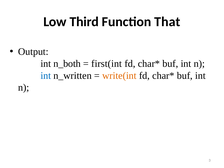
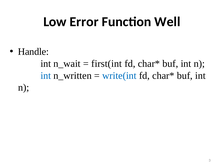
Third: Third -> Error
That: That -> Well
Output: Output -> Handle
n_both: n_both -> n_wait
write(int colour: orange -> blue
